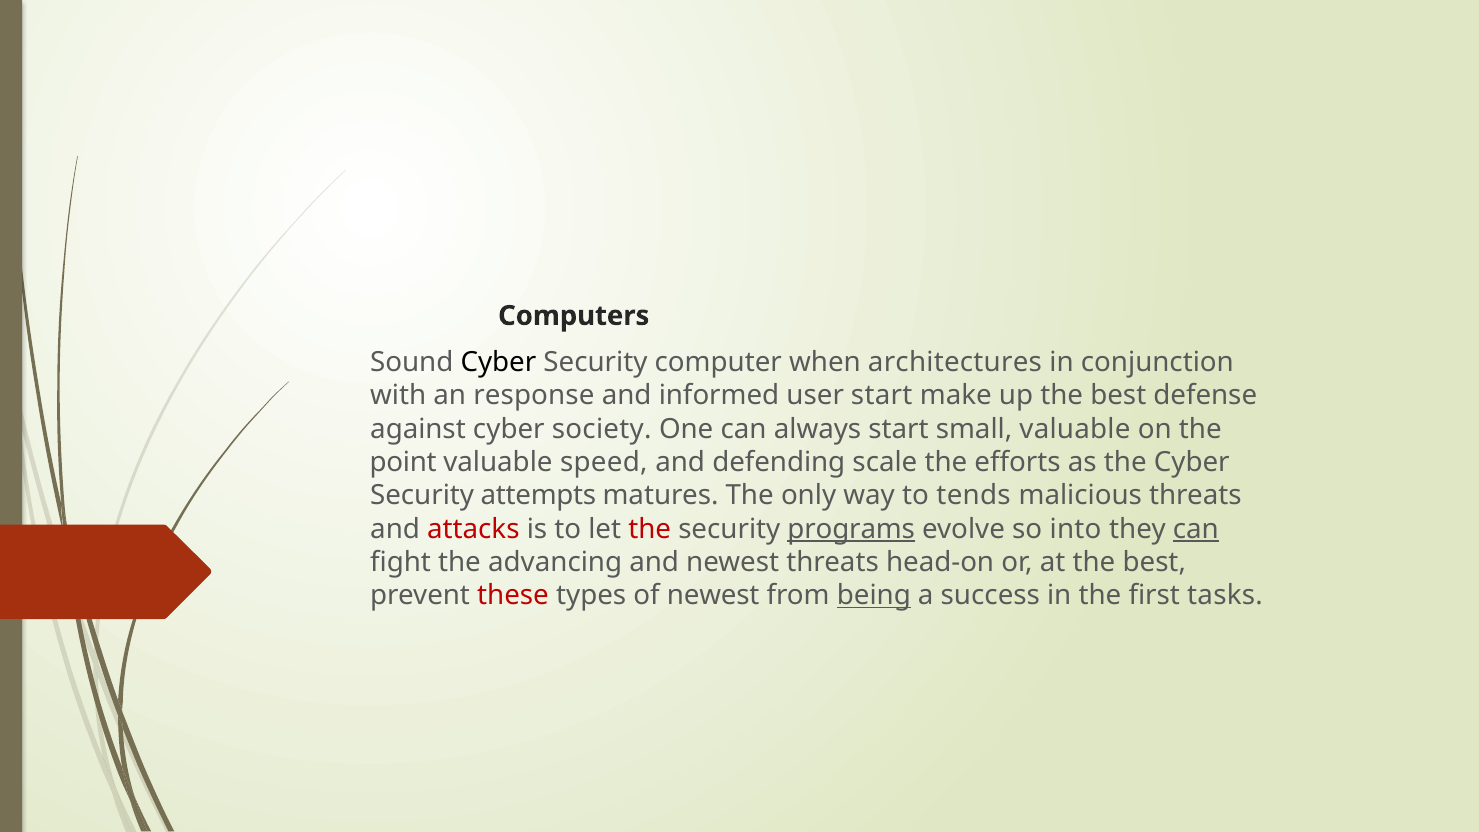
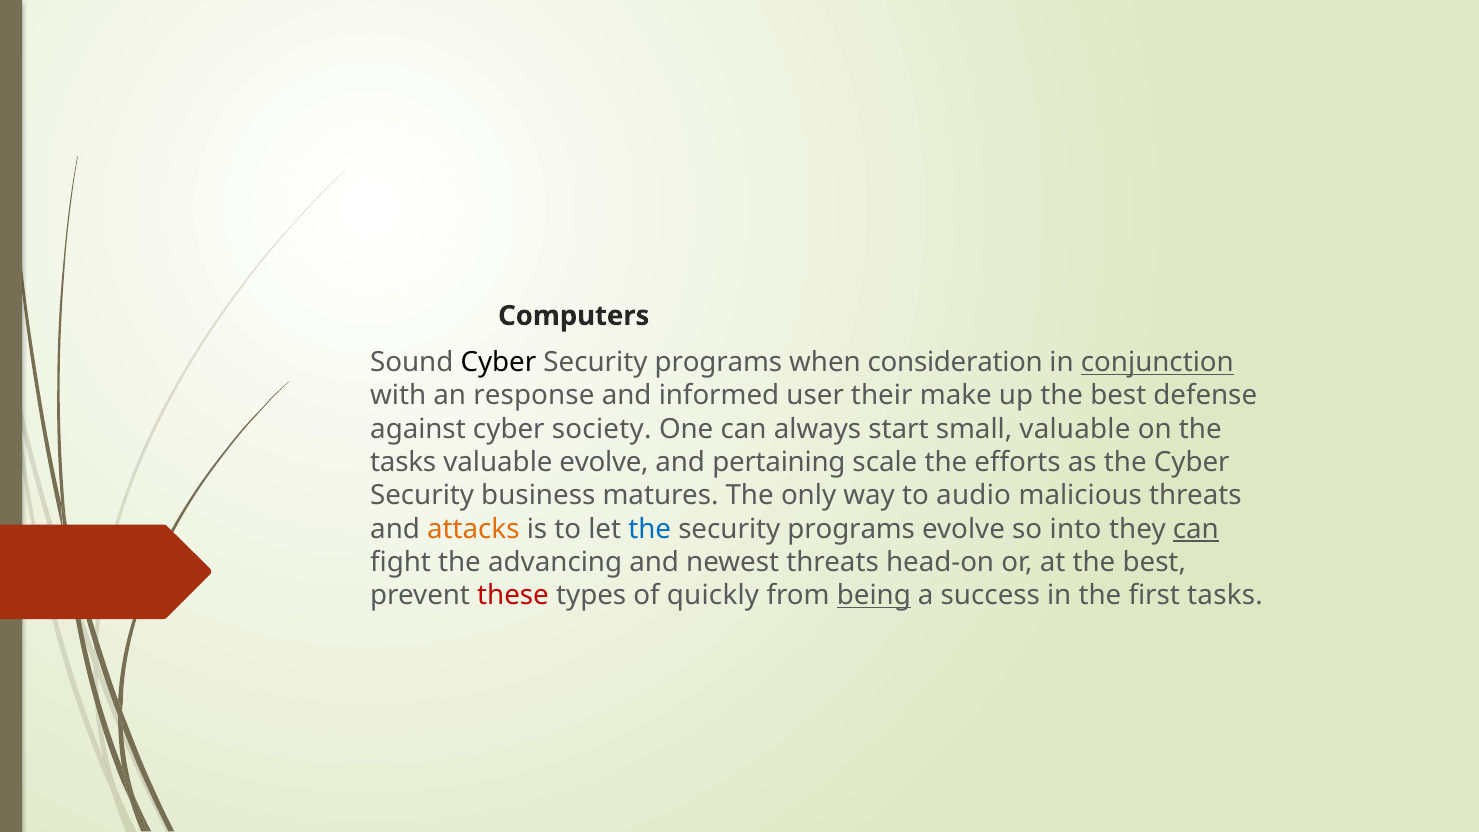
computer at (718, 363): computer -> programs
architectures: architectures -> consideration
conjunction underline: none -> present
user start: start -> their
point at (403, 462): point -> tasks
valuable speed: speed -> evolve
defending: defending -> pertaining
attempts: attempts -> business
tends: tends -> audio
attacks colour: red -> orange
the at (650, 529) colour: red -> blue
programs at (851, 529) underline: present -> none
of newest: newest -> quickly
